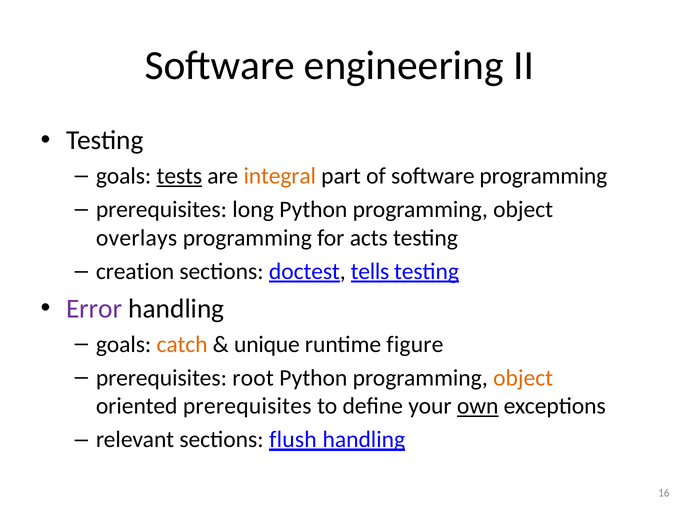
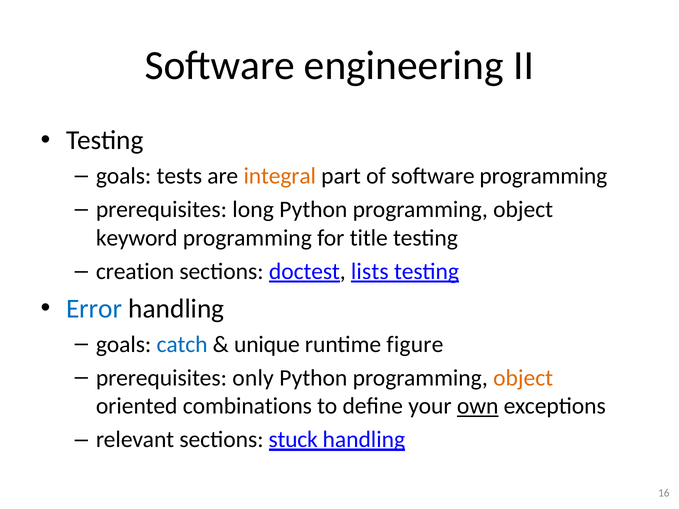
tests underline: present -> none
overlays: overlays -> keyword
acts: acts -> title
tells: tells -> lists
Error colour: purple -> blue
catch colour: orange -> blue
root: root -> only
oriented prerequisites: prerequisites -> combinations
flush: flush -> stuck
